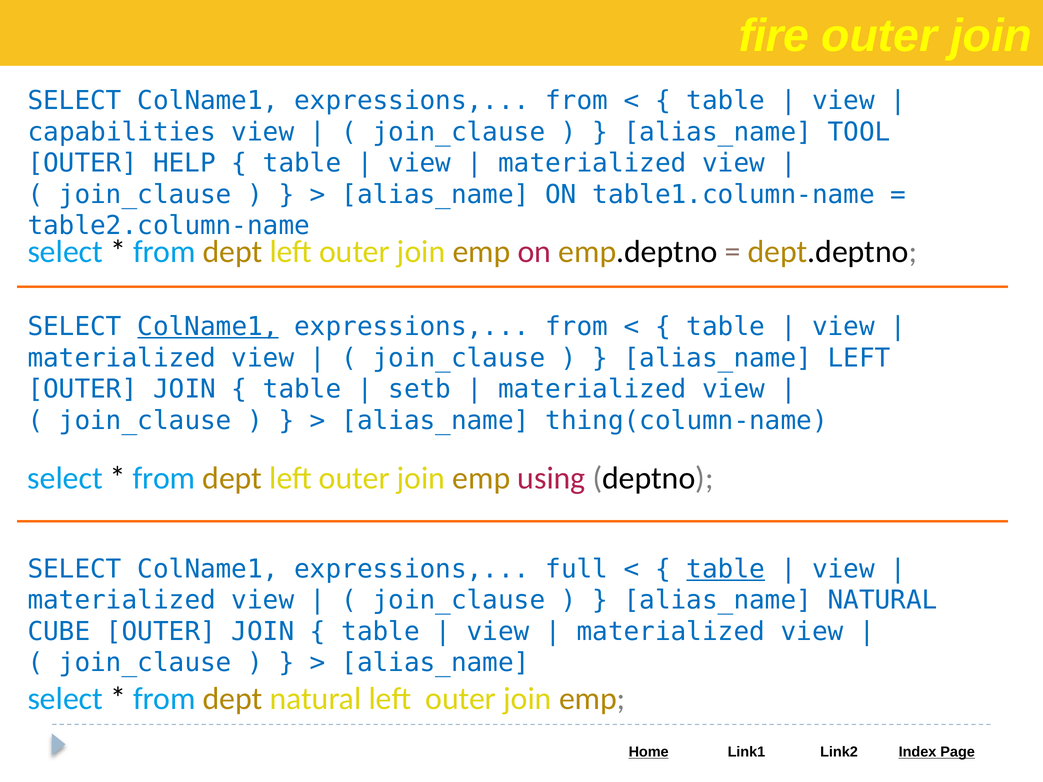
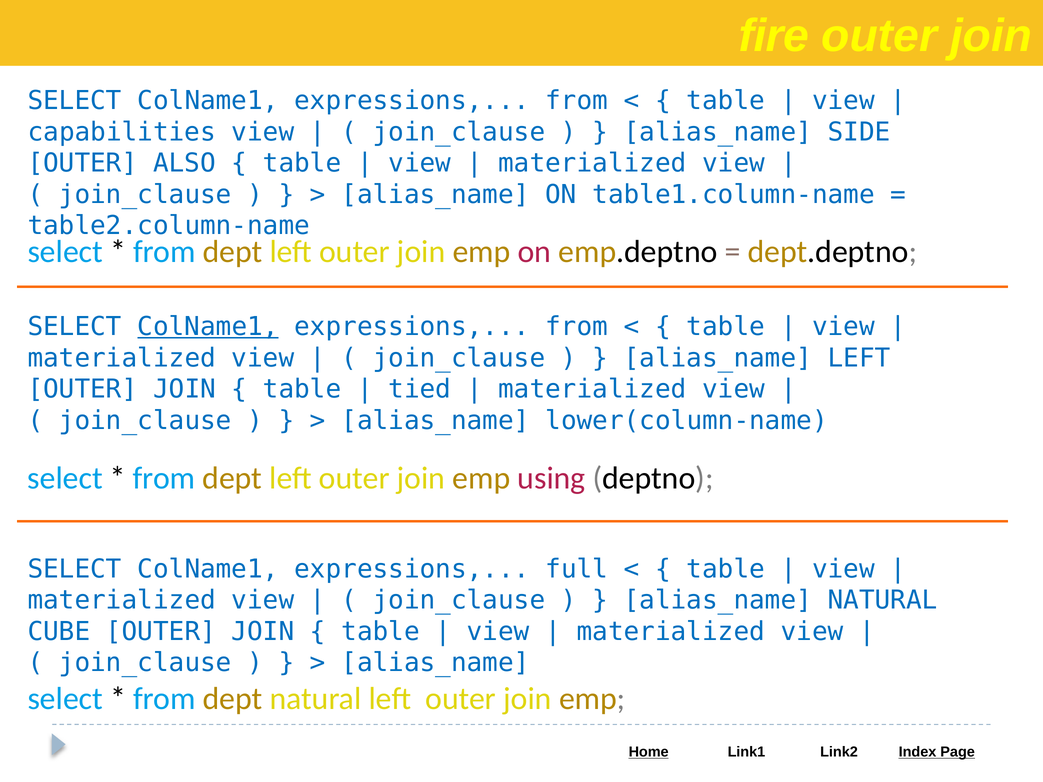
TOOL: TOOL -> SIDE
HELP: HELP -> ALSO
setb: setb -> tied
thing(column-name: thing(column-name -> lower(column-name
table at (726, 569) underline: present -> none
